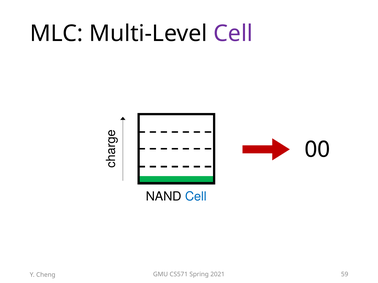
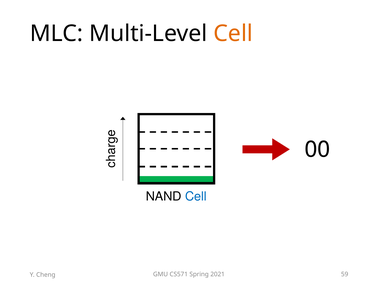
Cell at (233, 34) colour: purple -> orange
